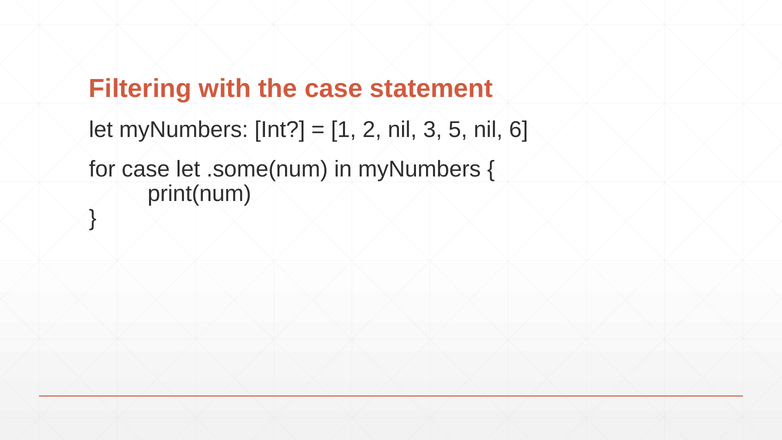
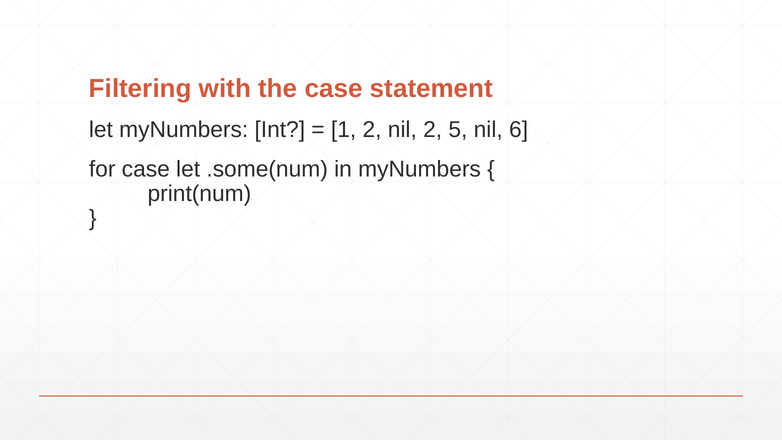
nil 3: 3 -> 2
